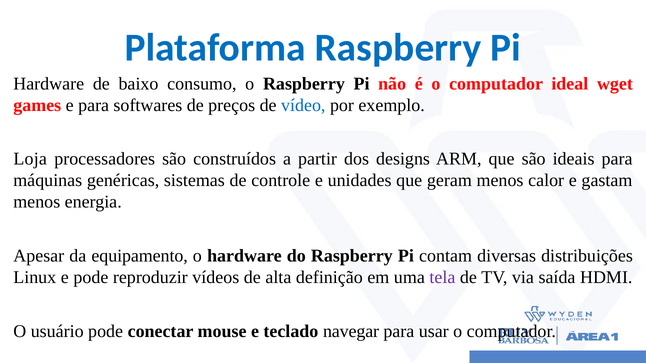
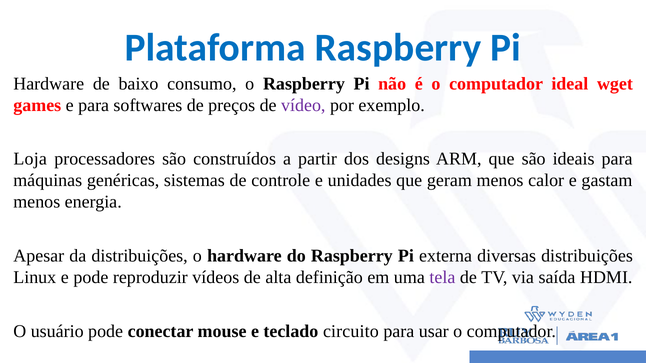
vídeo colour: blue -> purple
da equipamento: equipamento -> distribuições
contam: contam -> externa
navegar: navegar -> circuito
